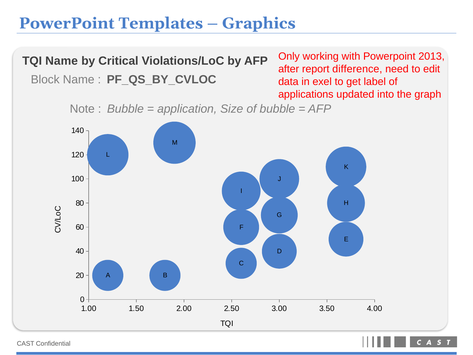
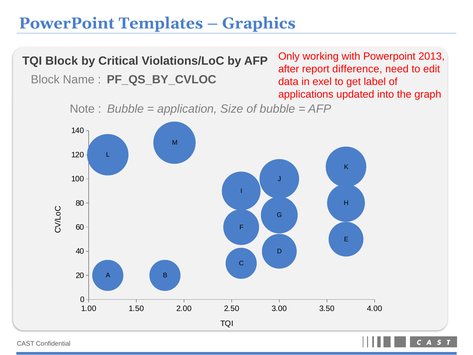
TQI Name: Name -> Block
